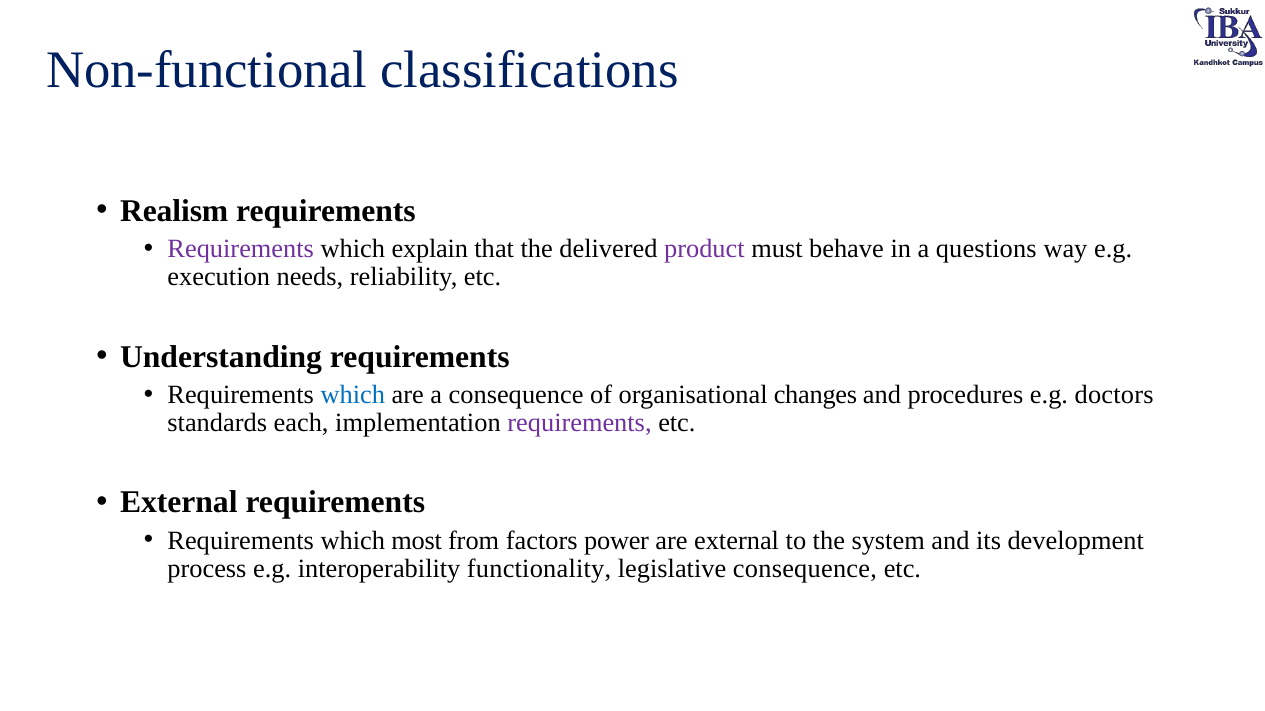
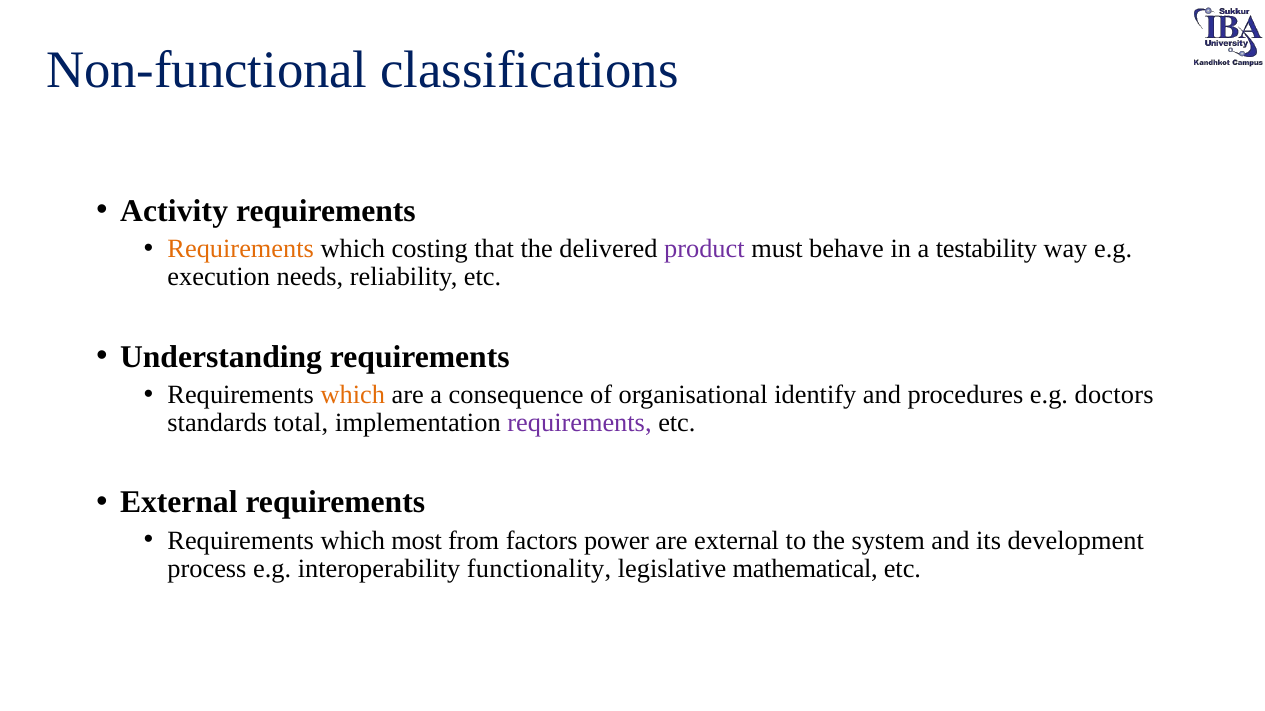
Realism: Realism -> Activity
Requirements at (241, 249) colour: purple -> orange
explain: explain -> costing
questions: questions -> testability
which at (353, 395) colour: blue -> orange
changes: changes -> identify
each: each -> total
legislative consequence: consequence -> mathematical
